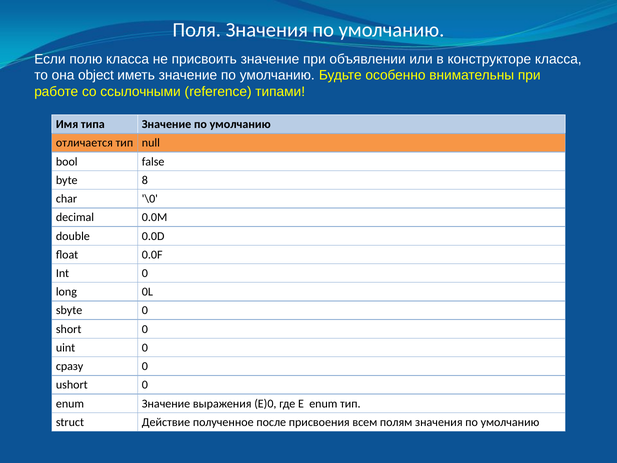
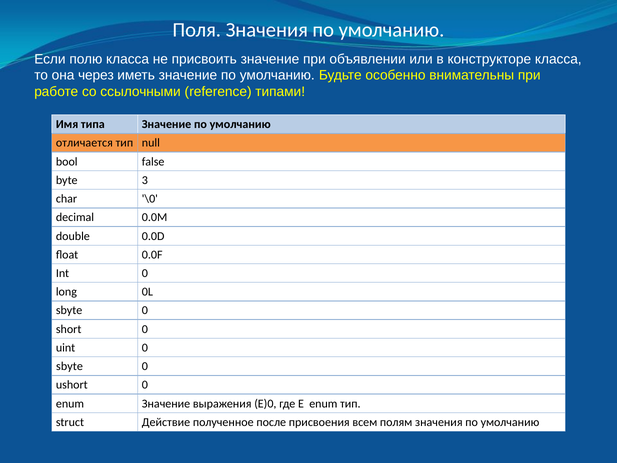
object: object -> через
8: 8 -> 3
сразу at (70, 366): сразу -> sbyte
